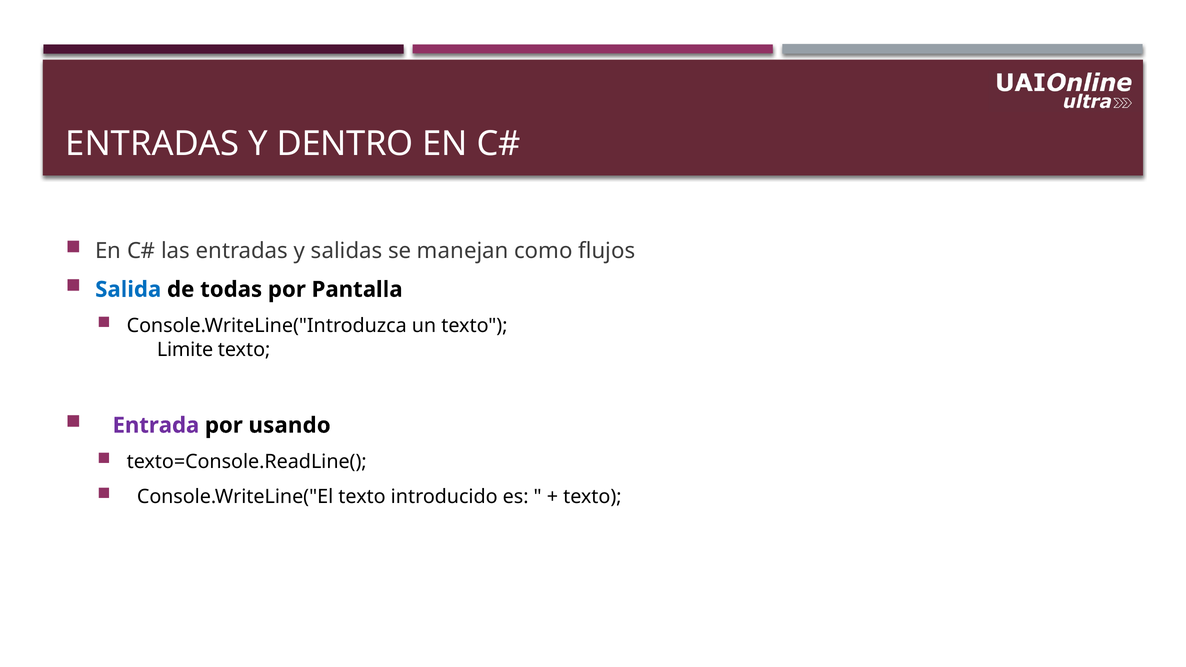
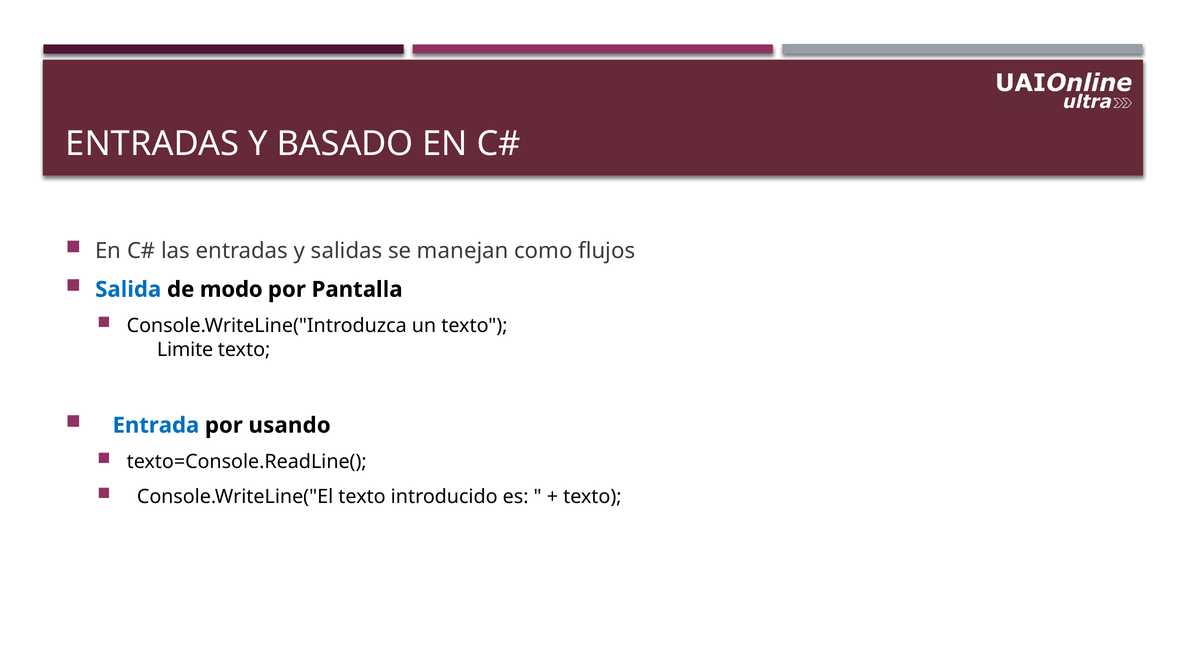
DENTRO: DENTRO -> BASADO
todas: todas -> modo
Entrada colour: purple -> blue
